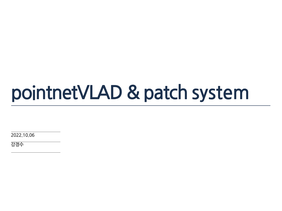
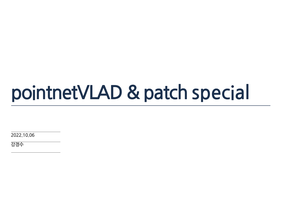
system: system -> special
